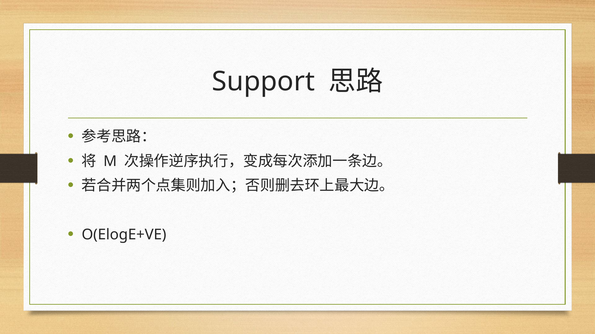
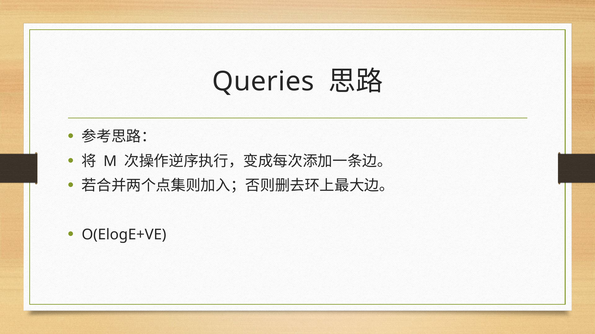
Support: Support -> Queries
